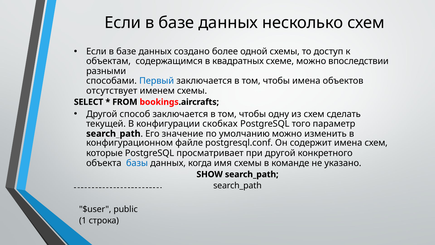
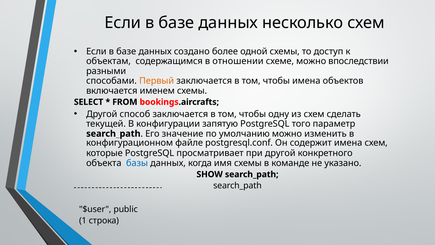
квадратных: квадратных -> отношении
Первый colour: blue -> orange
отсутствует: отсутствует -> включается
скобках: скобках -> запятую
